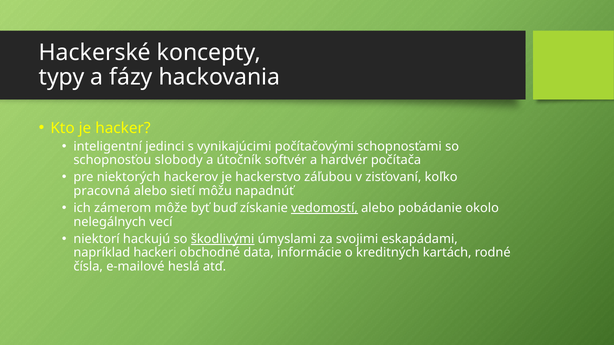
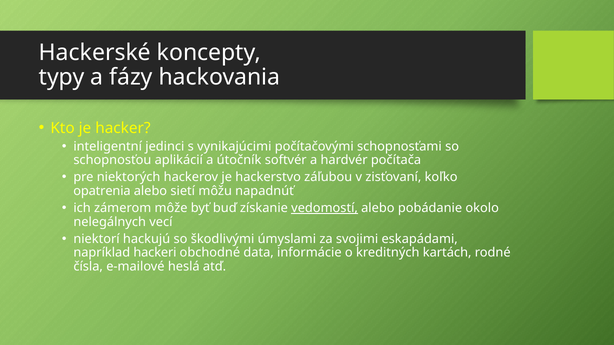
slobody: slobody -> aplikácií
pracovná: pracovná -> opatrenia
škodlivými underline: present -> none
